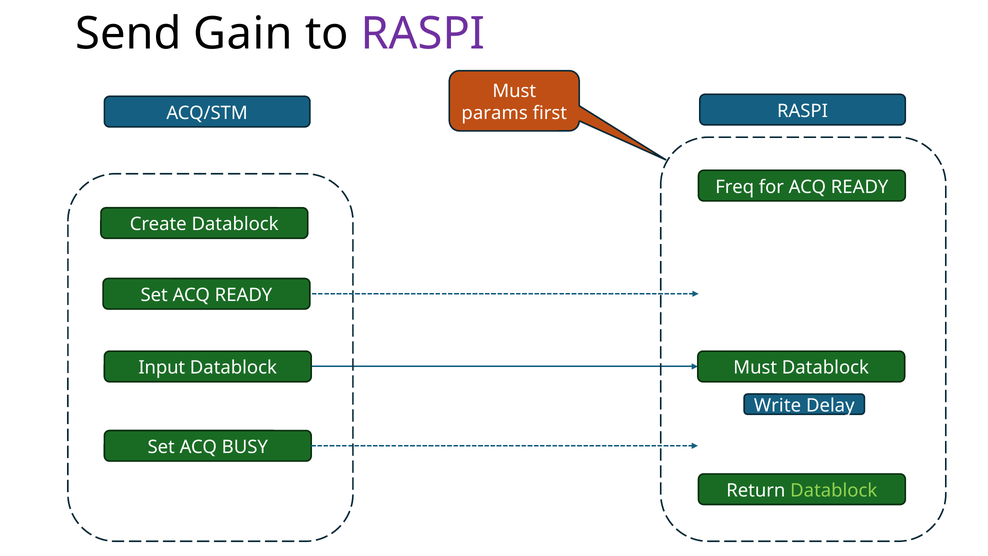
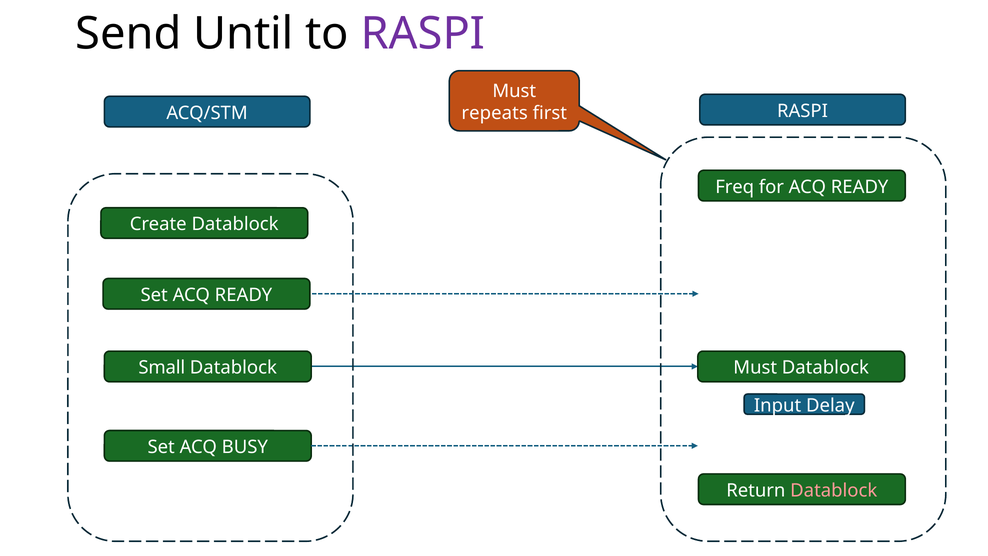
Gain: Gain -> Until
params: params -> repeats
Input: Input -> Small
Write: Write -> Input
Datablock at (834, 490) colour: light green -> pink
